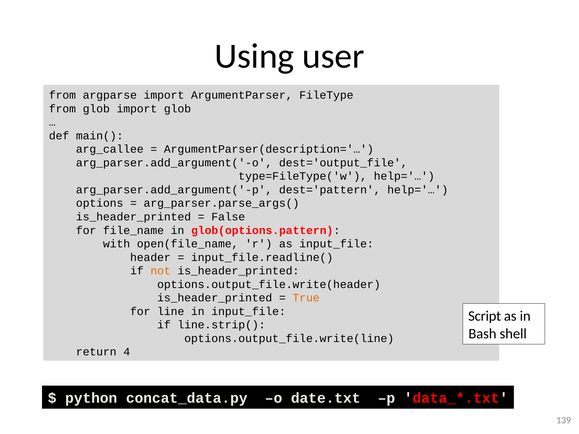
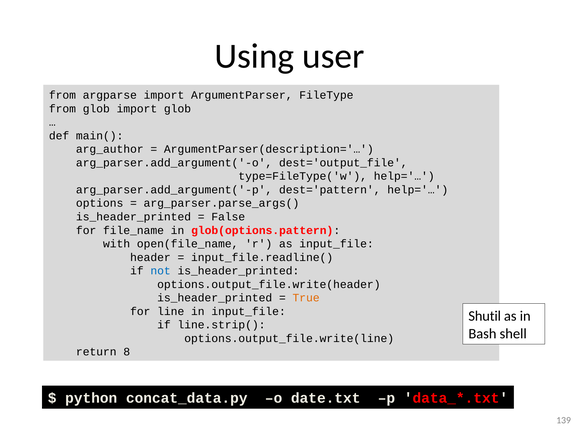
arg_callee: arg_callee -> arg_author
not colour: orange -> blue
Script: Script -> Shutil
4: 4 -> 8
